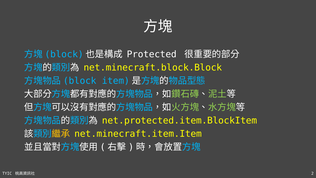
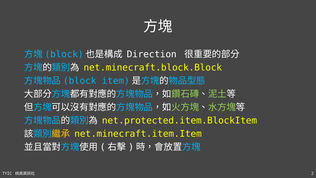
Protected: Protected -> Direction
